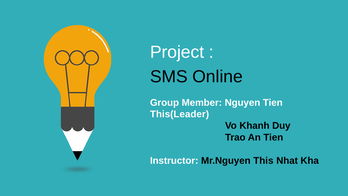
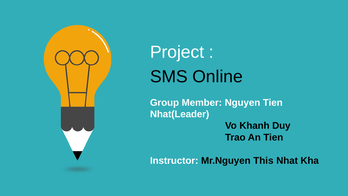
This(Leader: This(Leader -> Nhat(Leader
